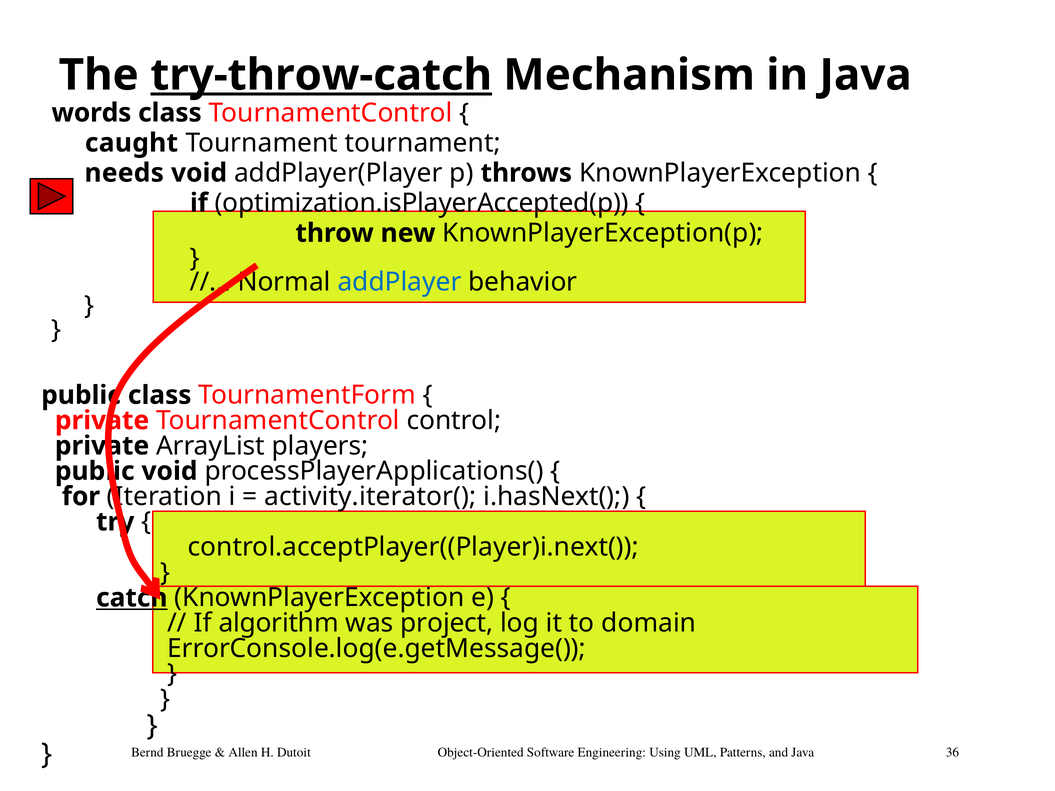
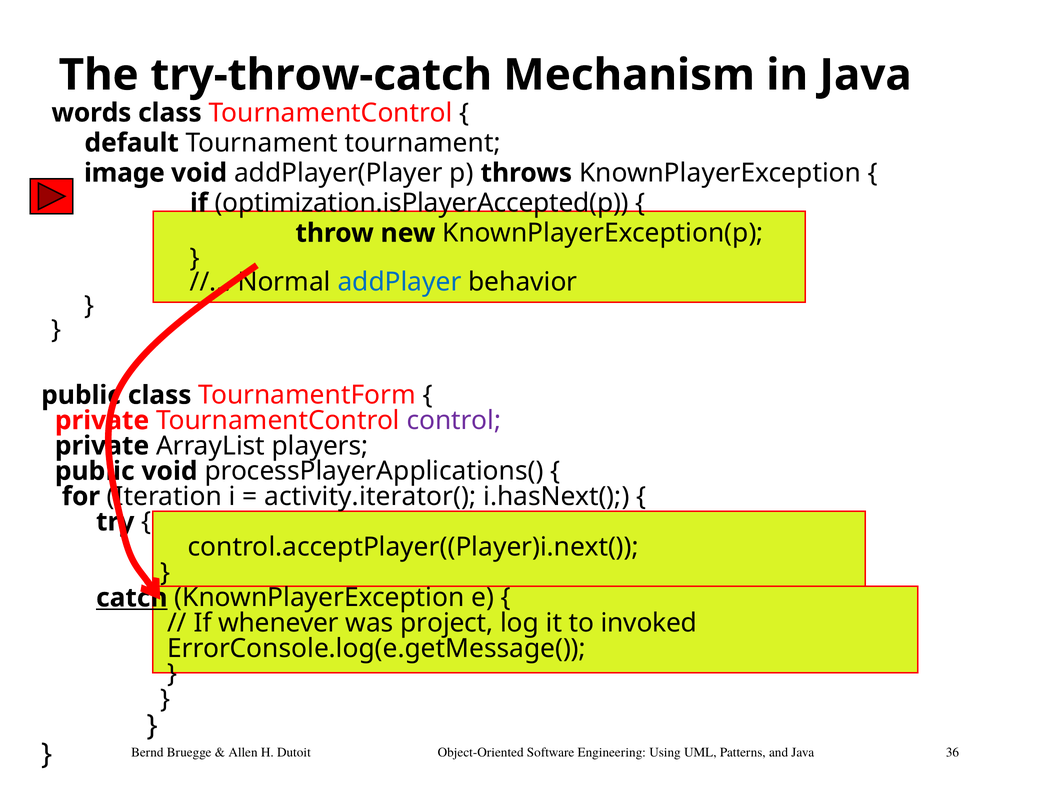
try-throw-catch underline: present -> none
caught: caught -> default
needs: needs -> image
control colour: black -> purple
algorithm: algorithm -> whenever
domain: domain -> invoked
